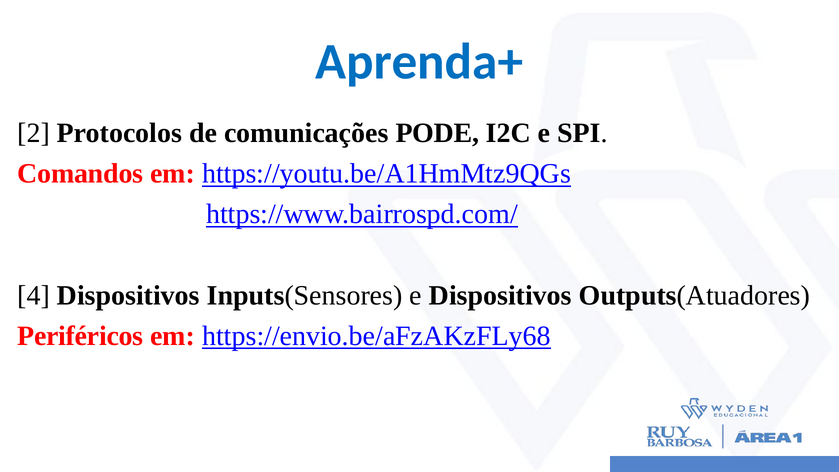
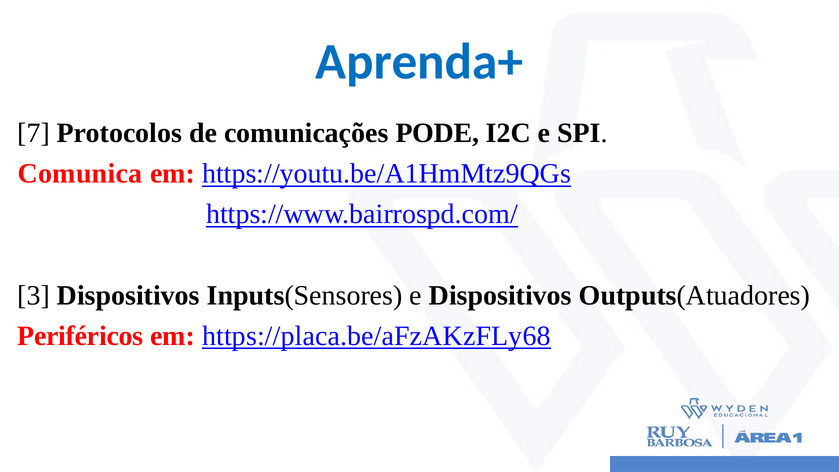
2: 2 -> 7
Comandos: Comandos -> Comunica
4: 4 -> 3
https://envio.be/aFzAKzFLy68: https://envio.be/aFzAKzFLy68 -> https://placa.be/aFzAKzFLy68
